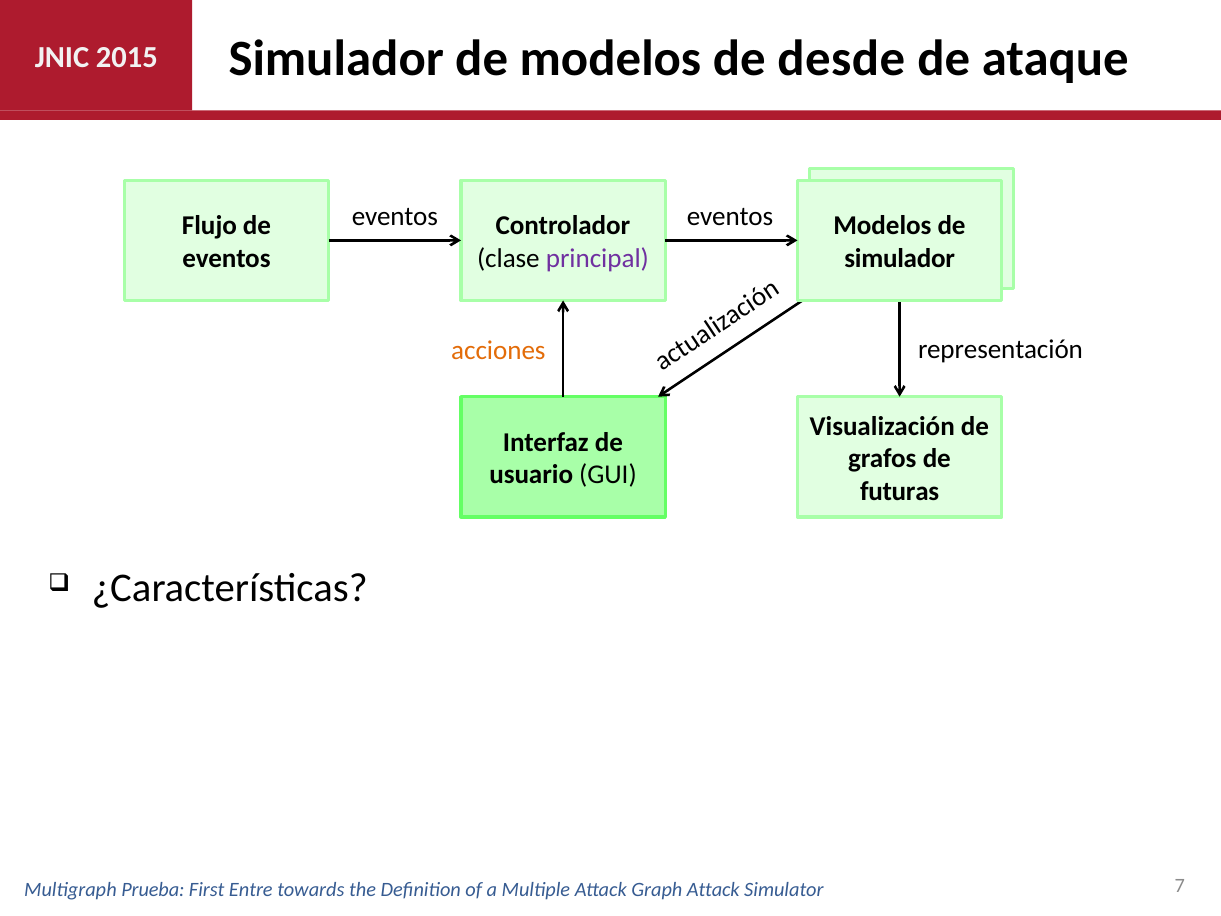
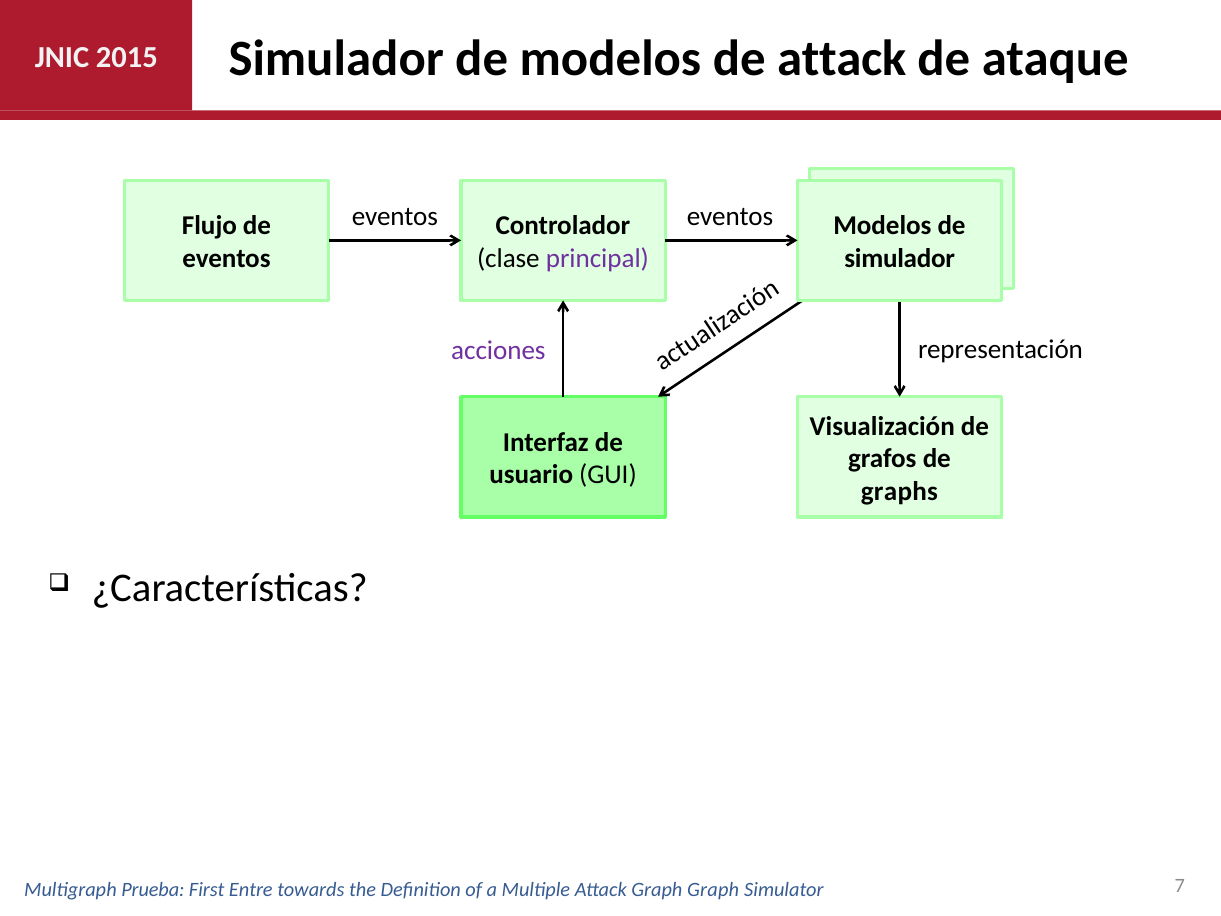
de desde: desde -> attack
acciones colour: orange -> purple
futuras: futuras -> graphs
Graph Attack: Attack -> Graph
